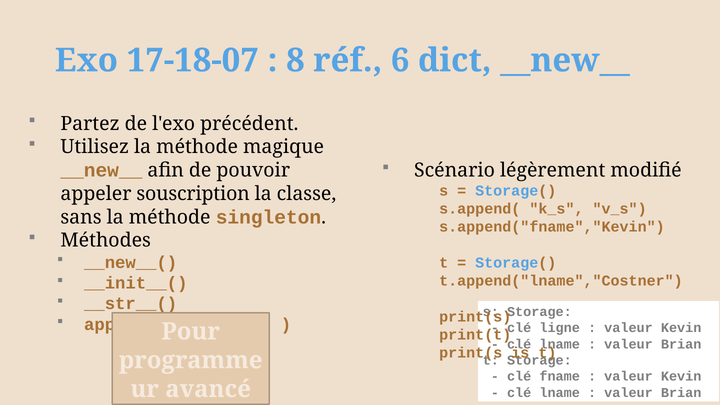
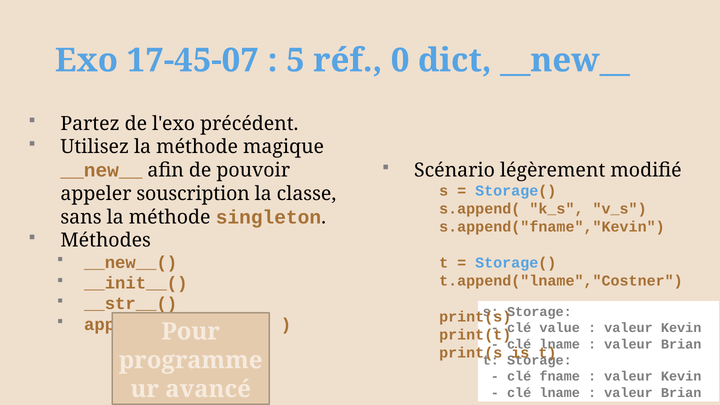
17-18-07: 17-18-07 -> 17-45-07
8: 8 -> 5
6: 6 -> 0
clé ligne: ligne -> value
